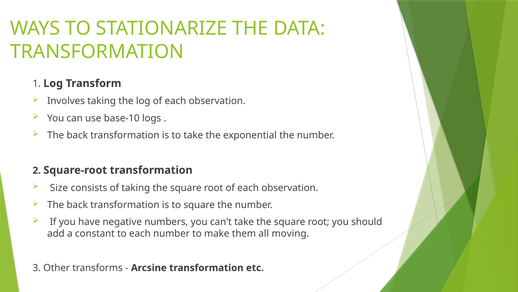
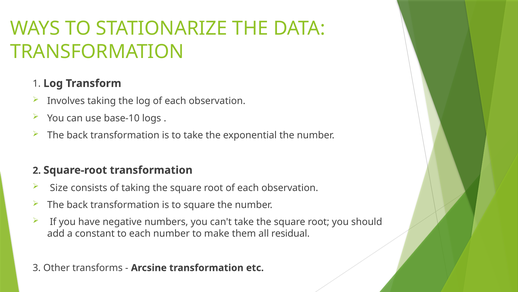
moving: moving -> residual
